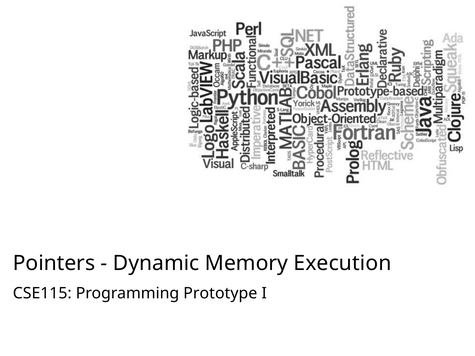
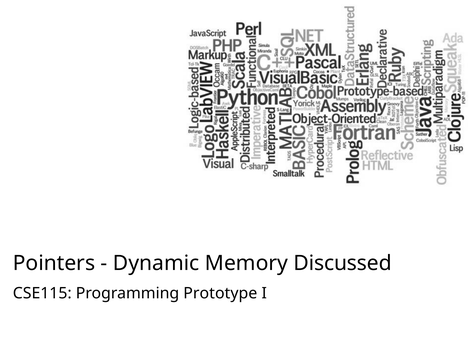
Execution: Execution -> Discussed
